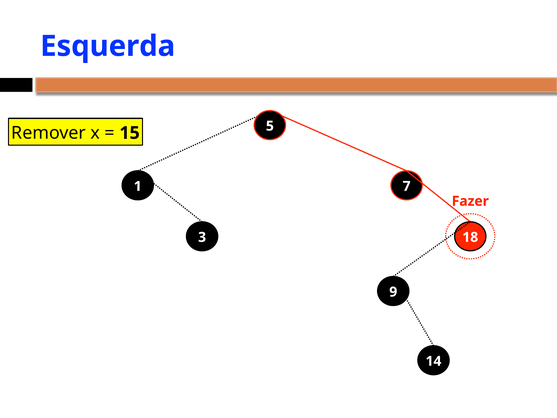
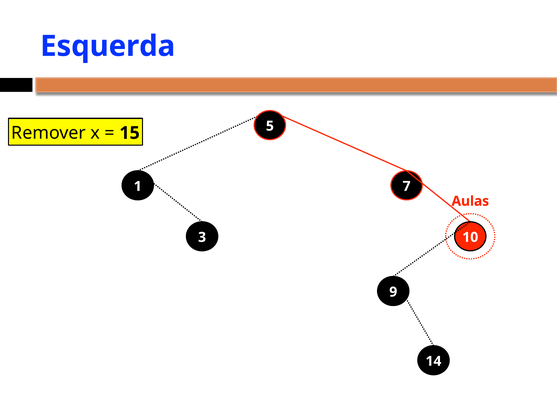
Fazer: Fazer -> Aulas
18: 18 -> 10
